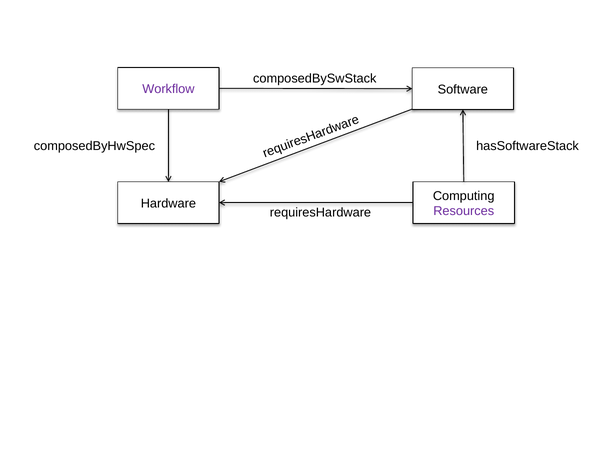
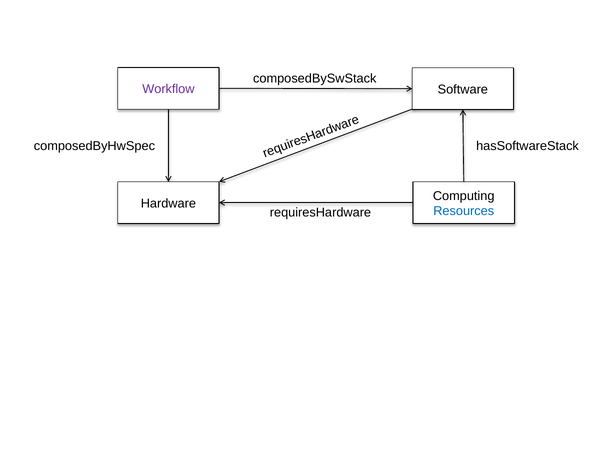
Resources colour: purple -> blue
